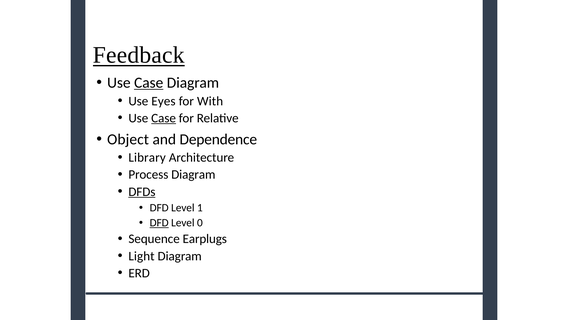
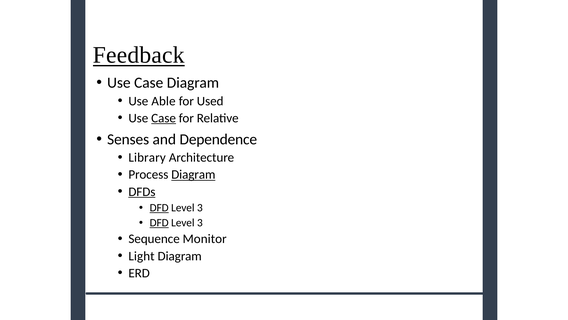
Case at (149, 83) underline: present -> none
Eyes: Eyes -> Able
With: With -> Used
Object: Object -> Senses
Diagram at (193, 174) underline: none -> present
DFD at (159, 207) underline: none -> present
1 at (200, 207): 1 -> 3
0 at (200, 223): 0 -> 3
Earplugs: Earplugs -> Monitor
